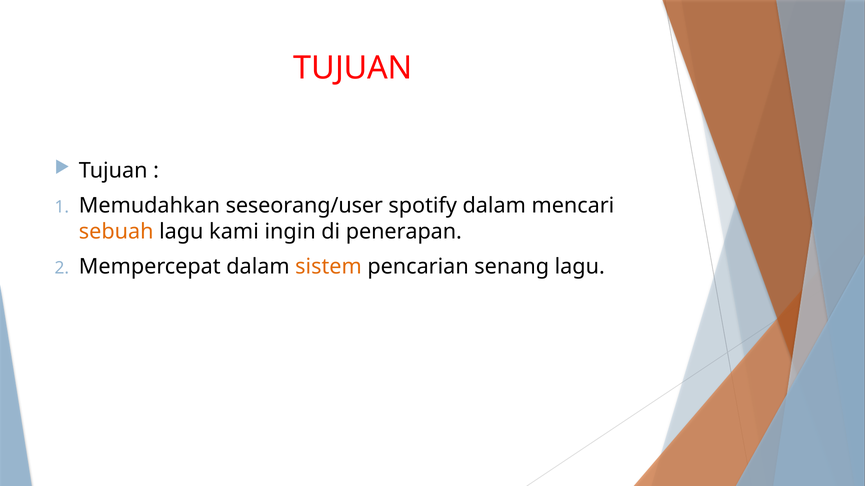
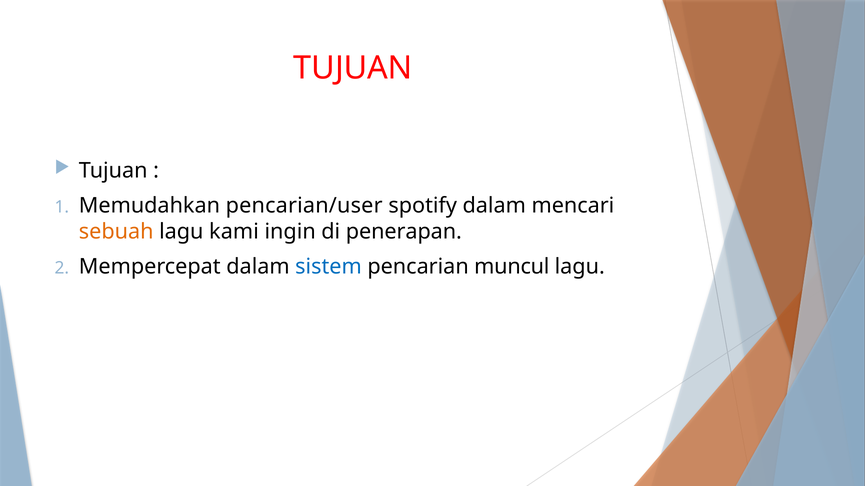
seseorang/user: seseorang/user -> pencarian/user
sistem colour: orange -> blue
senang: senang -> muncul
